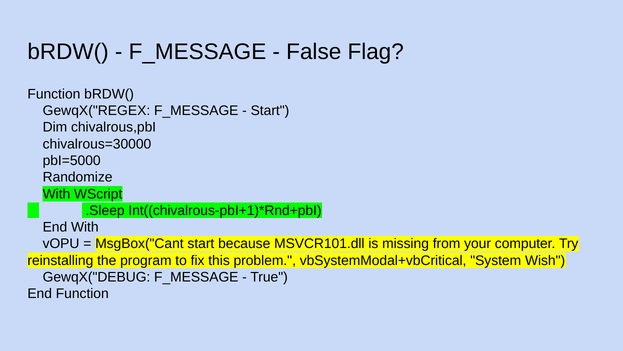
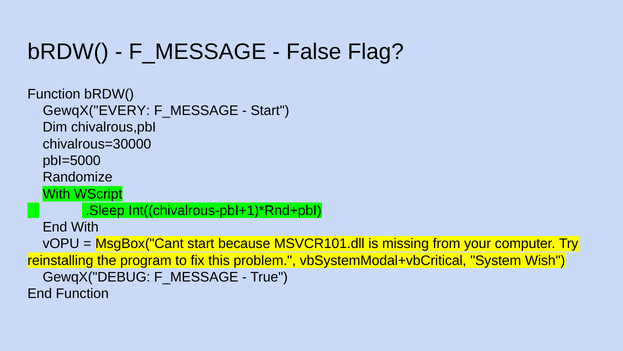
GewqX("REGEX: GewqX("REGEX -> GewqX("EVERY
